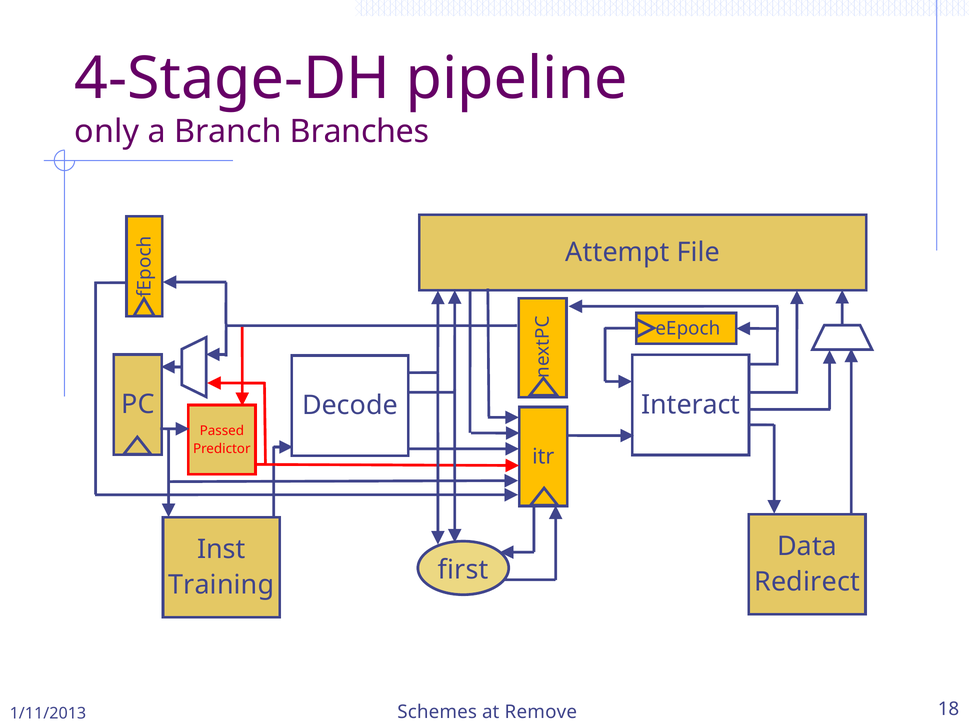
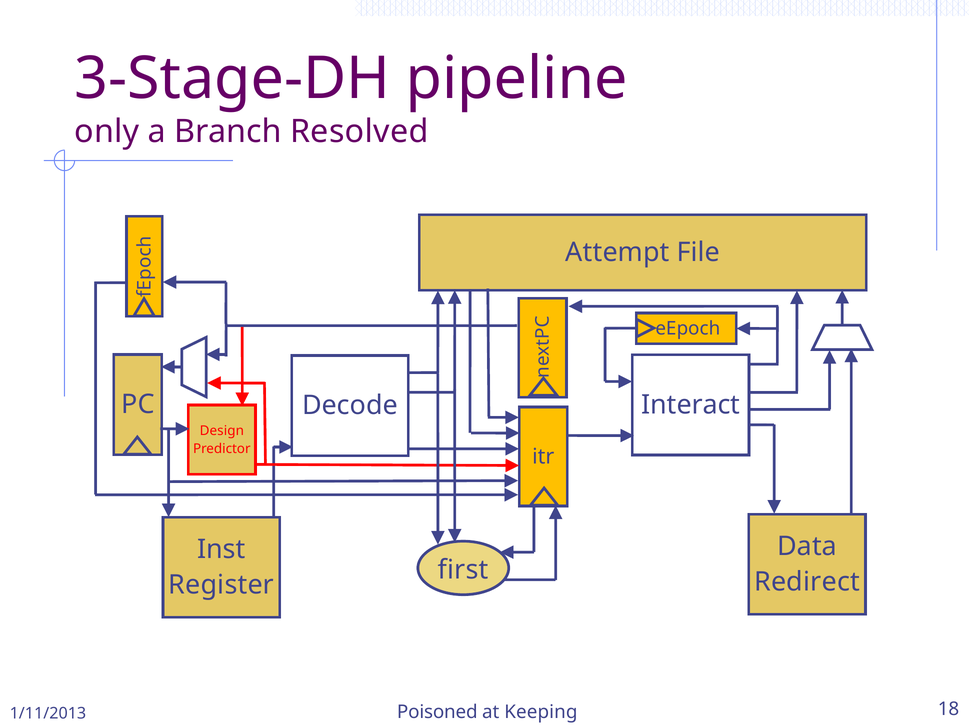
4-Stage-DH: 4-Stage-DH -> 3-Stage-DH
Branches: Branches -> Resolved
Passed: Passed -> Design
Training: Training -> Register
Schemes: Schemes -> Poisoned
Remove: Remove -> Keeping
